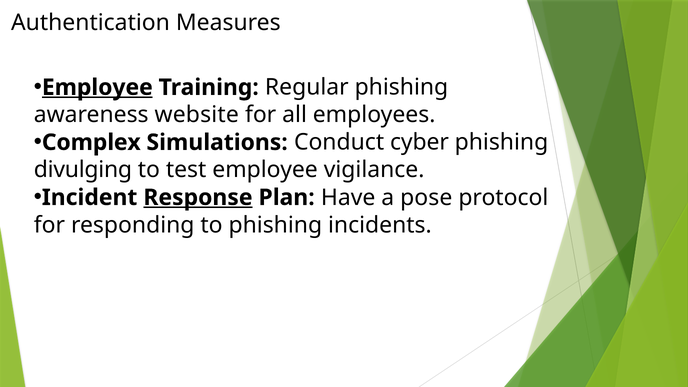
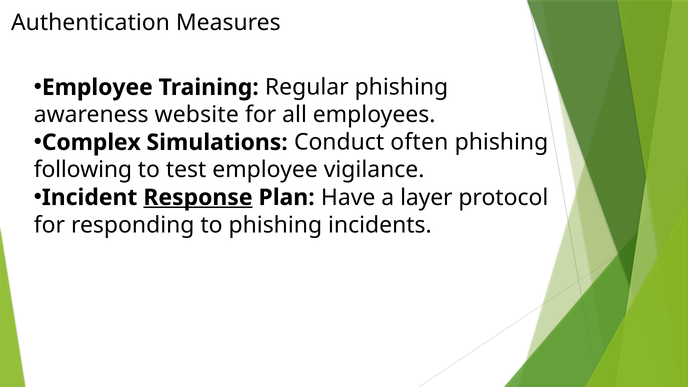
Employee at (97, 87) underline: present -> none
cyber: cyber -> often
divulging: divulging -> following
pose: pose -> layer
